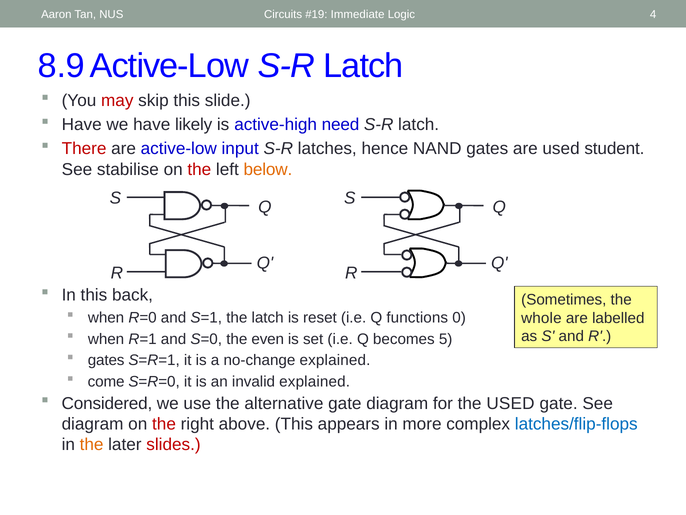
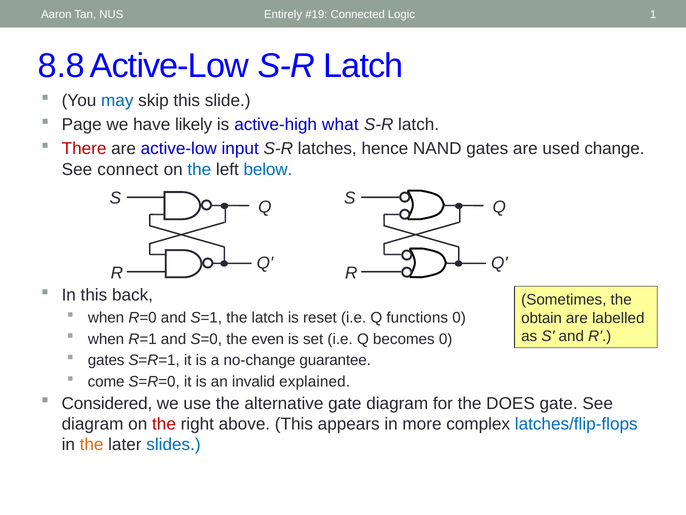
Circuits: Circuits -> Entirely
Immediate: Immediate -> Connected
4: 4 -> 1
8.9: 8.9 -> 8.8
may colour: red -> blue
Have at (82, 125): Have -> Page
need: need -> what
student: student -> change
stabilise: stabilise -> connect
the at (199, 169) colour: red -> blue
below colour: orange -> blue
whole: whole -> obtain
becomes 5: 5 -> 0
no-change explained: explained -> guarantee
the USED: USED -> DOES
slides colour: red -> blue
